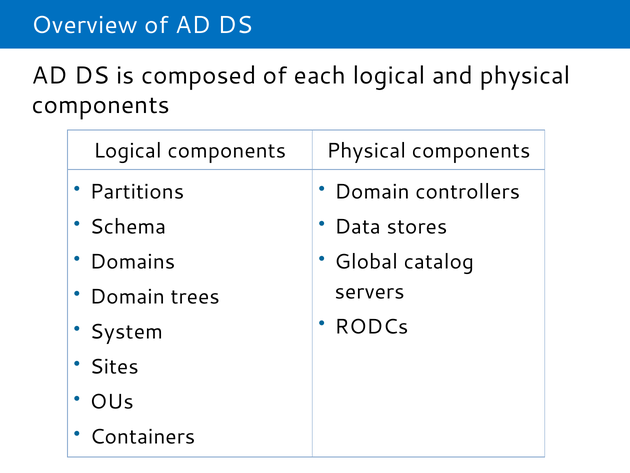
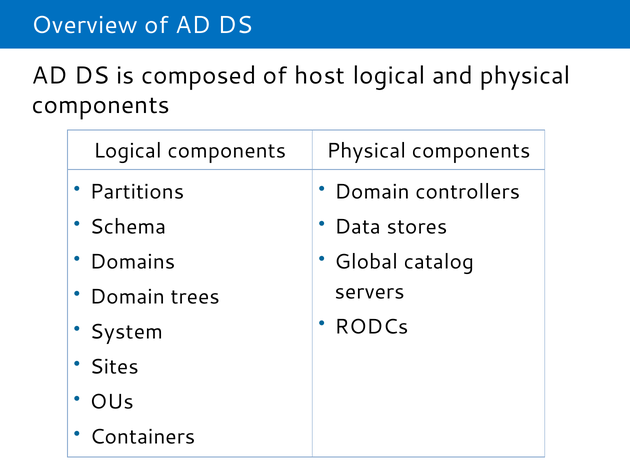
each: each -> host
